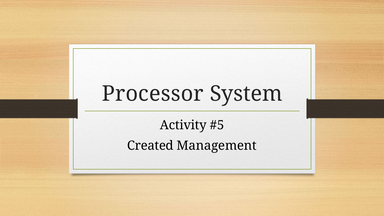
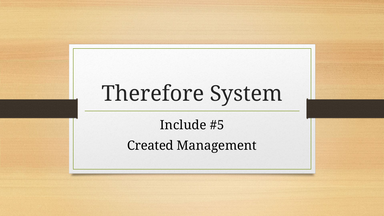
Processor: Processor -> Therefore
Activity: Activity -> Include
